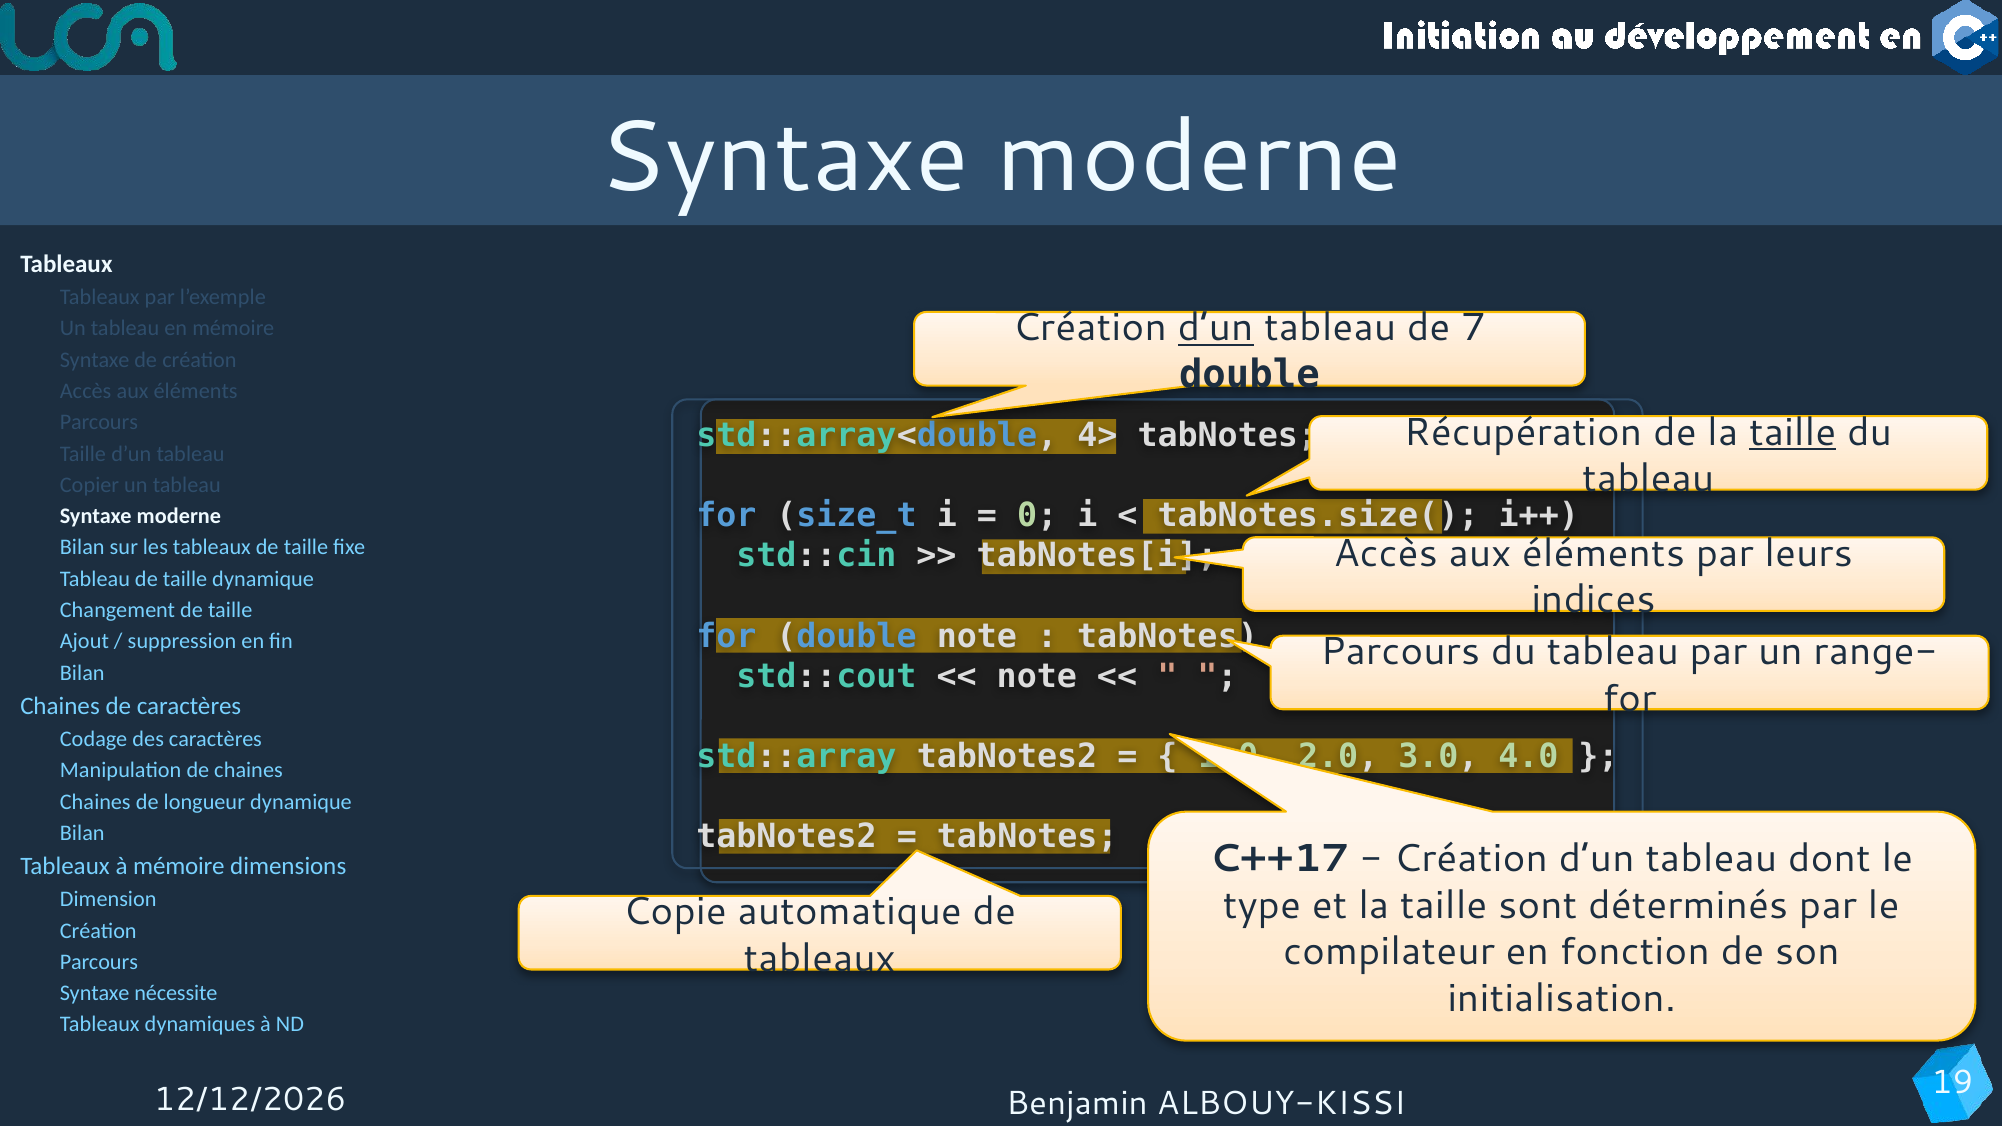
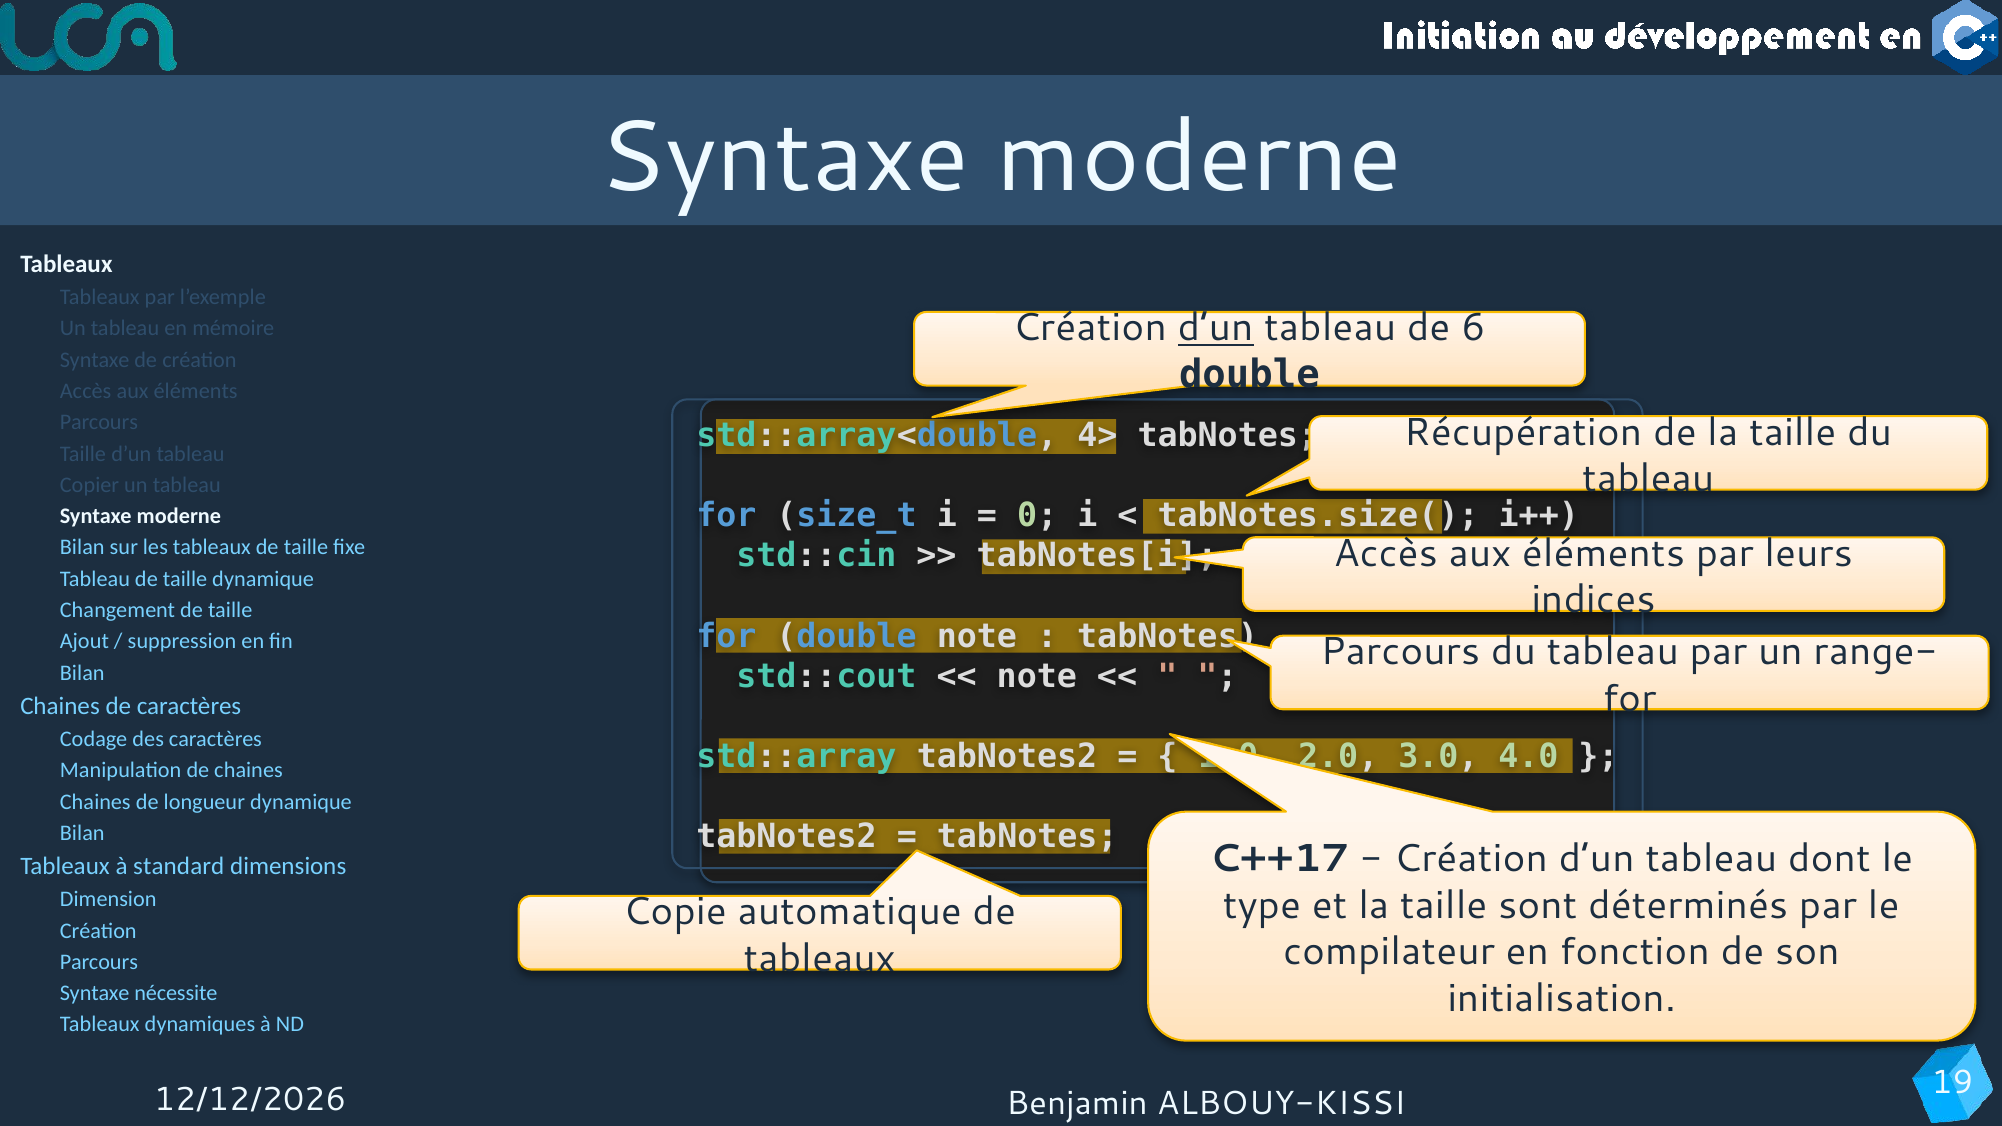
7: 7 -> 6
taille at (1793, 432) underline: present -> none
à mémoire: mémoire -> standard
